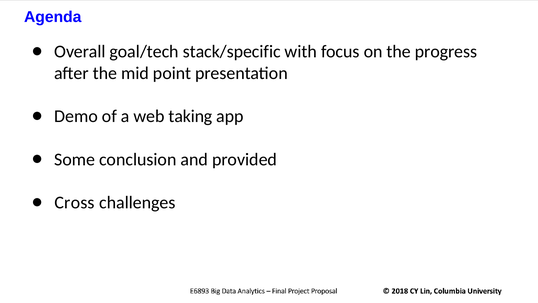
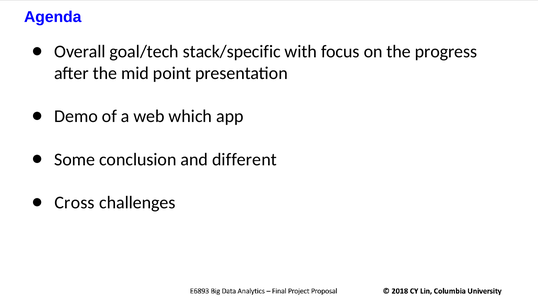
taking: taking -> which
provided: provided -> different
